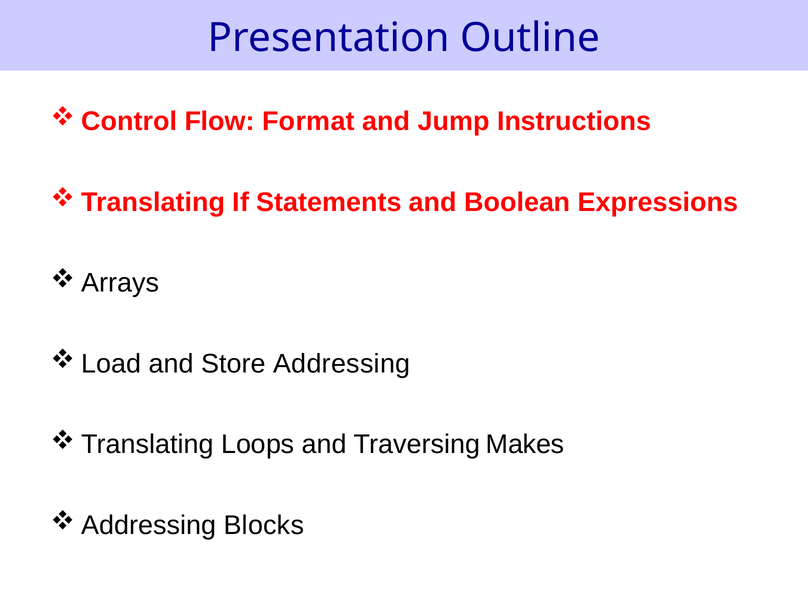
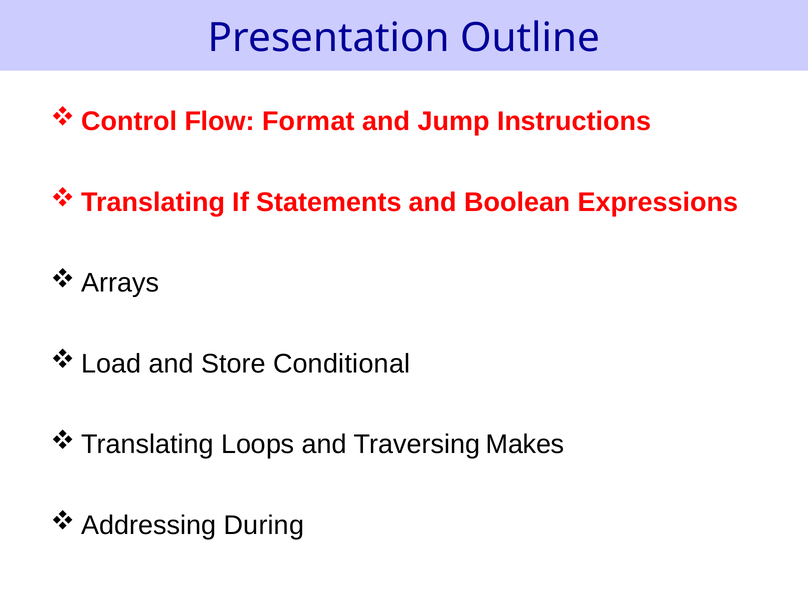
Addressing: Addressing -> Conditional
Blocks: Blocks -> During
